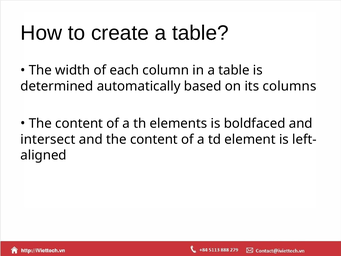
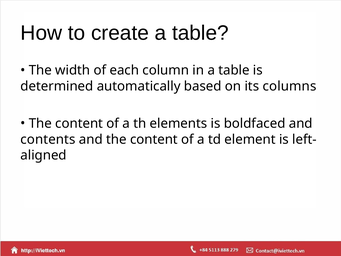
intersect: intersect -> contents
